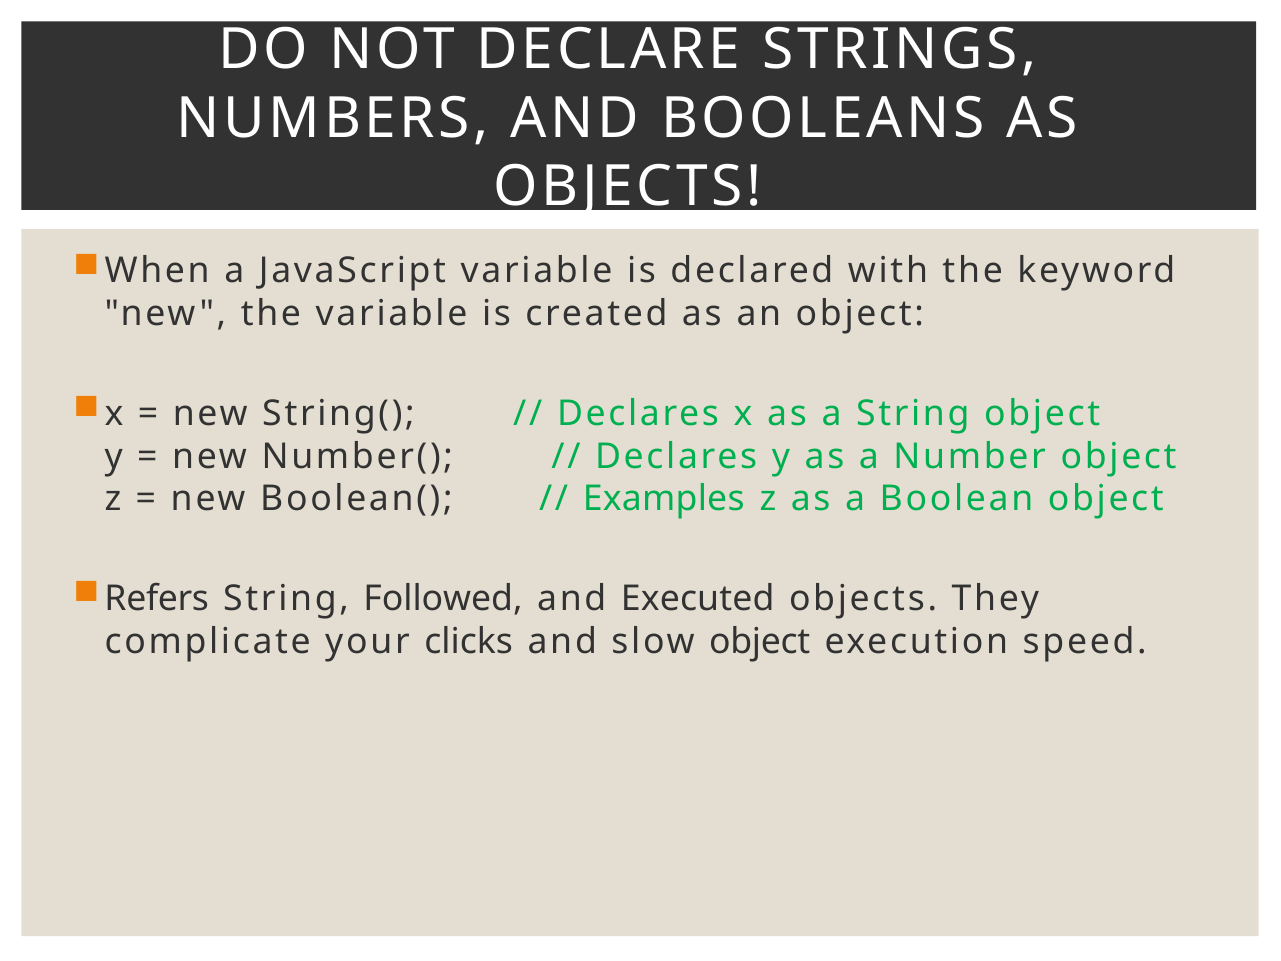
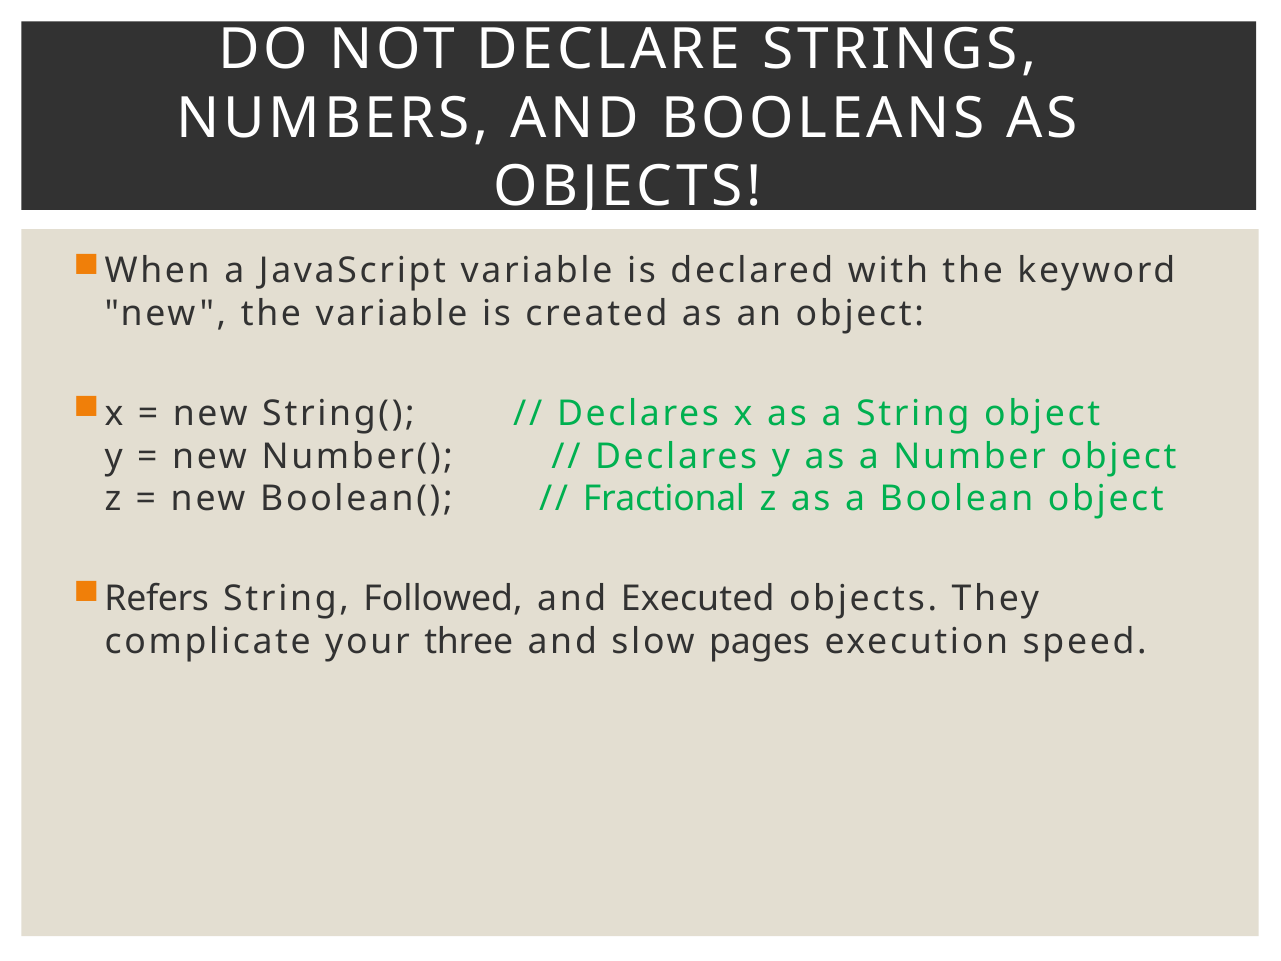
Examples: Examples -> Fractional
clicks: clicks -> three
slow object: object -> pages
